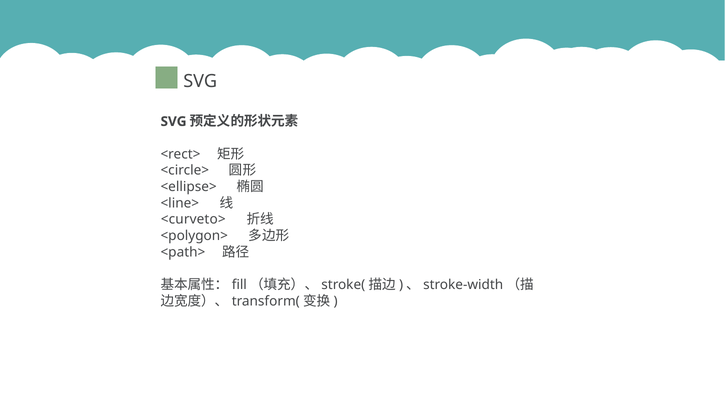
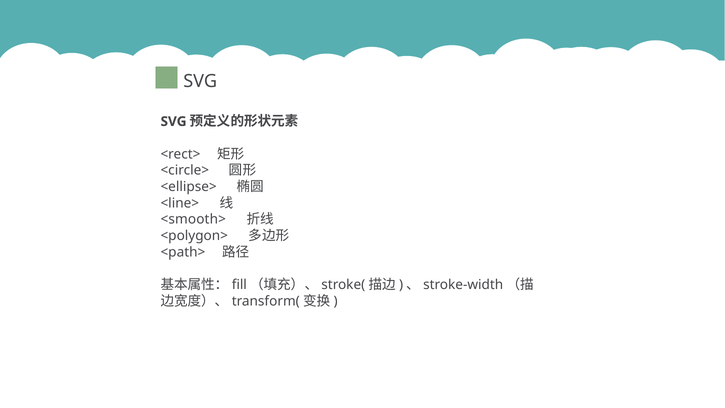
<curveto>: <curveto> -> <smooth>
